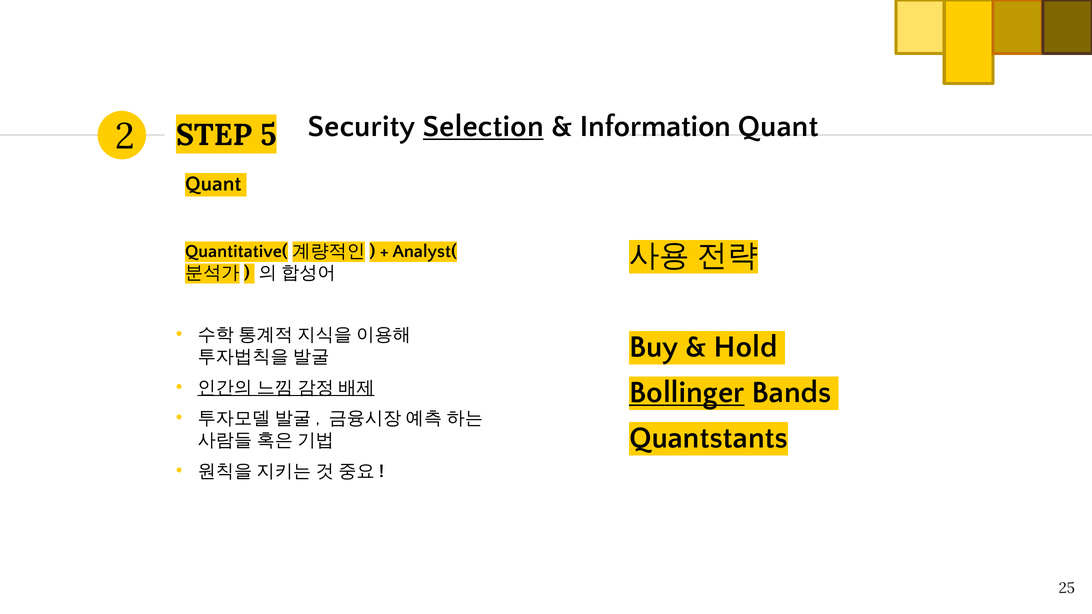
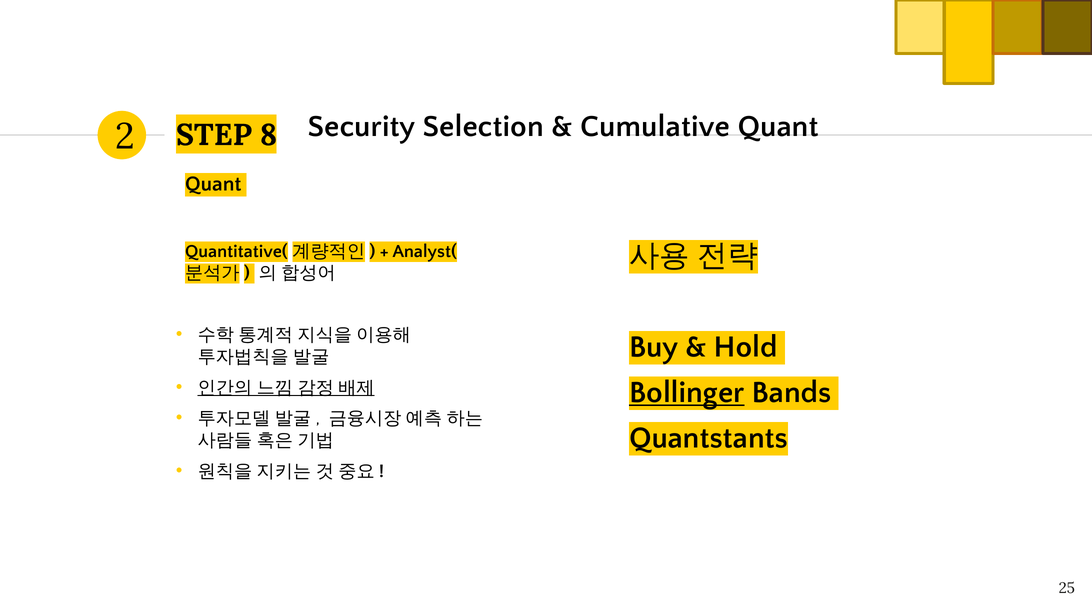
Selection underline: present -> none
Information: Information -> Cumulative
5: 5 -> 8
